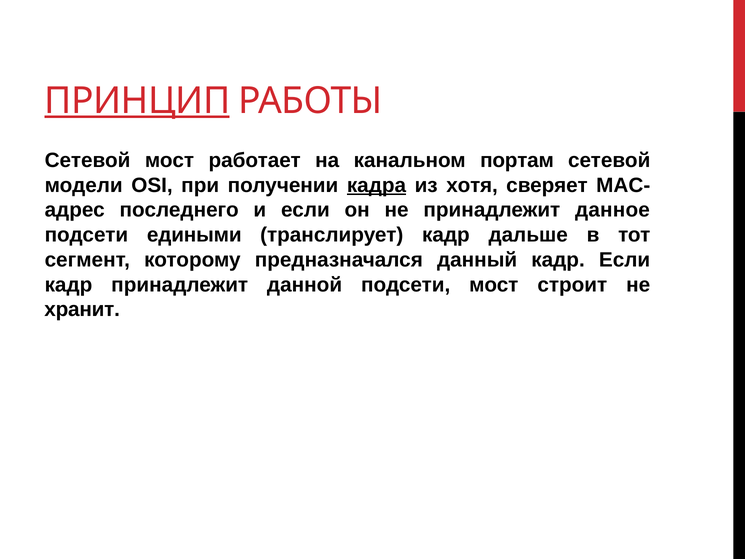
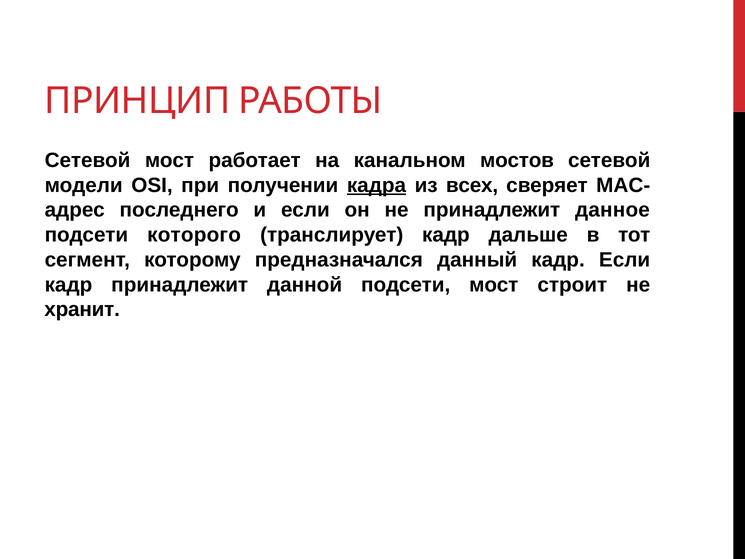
ПРИНЦИП underline: present -> none
портам: портам -> мостов
хотя: хотя -> всех
едиными: едиными -> которого
